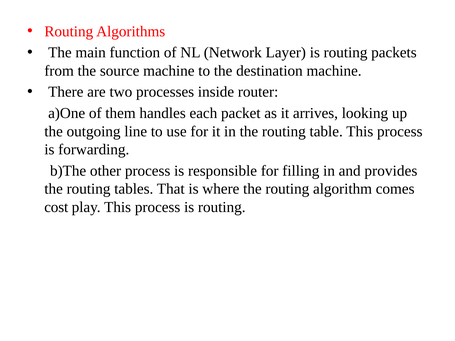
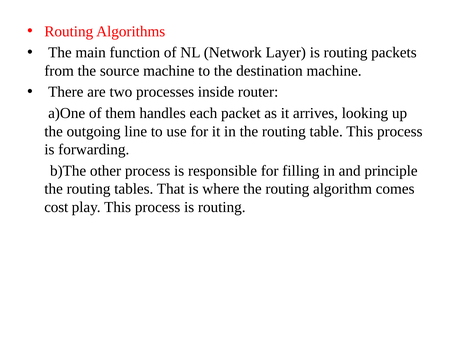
provides: provides -> principle
